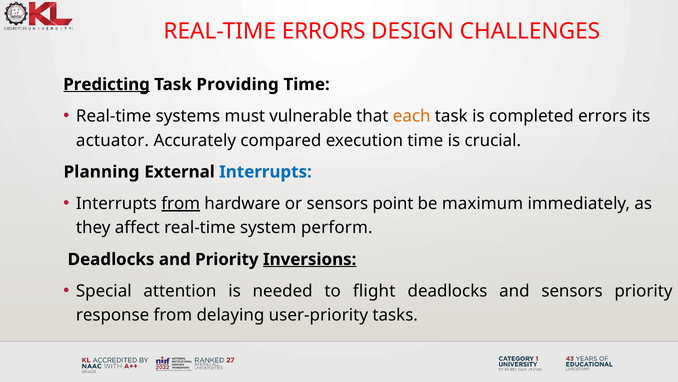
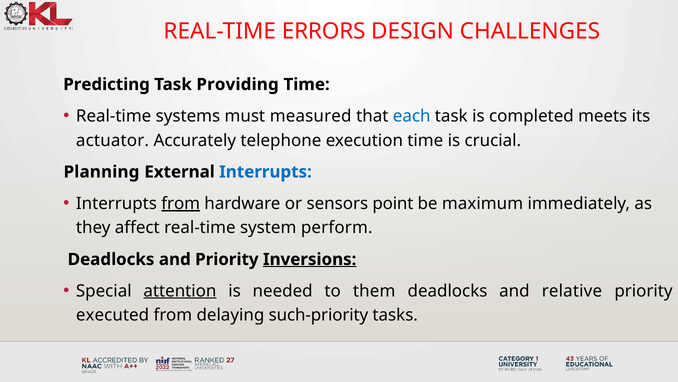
Predicting underline: present -> none
vulnerable: vulnerable -> measured
each colour: orange -> blue
completed errors: errors -> meets
compared: compared -> telephone
attention underline: none -> present
flight: flight -> them
and sensors: sensors -> relative
response: response -> executed
user-priority: user-priority -> such-priority
